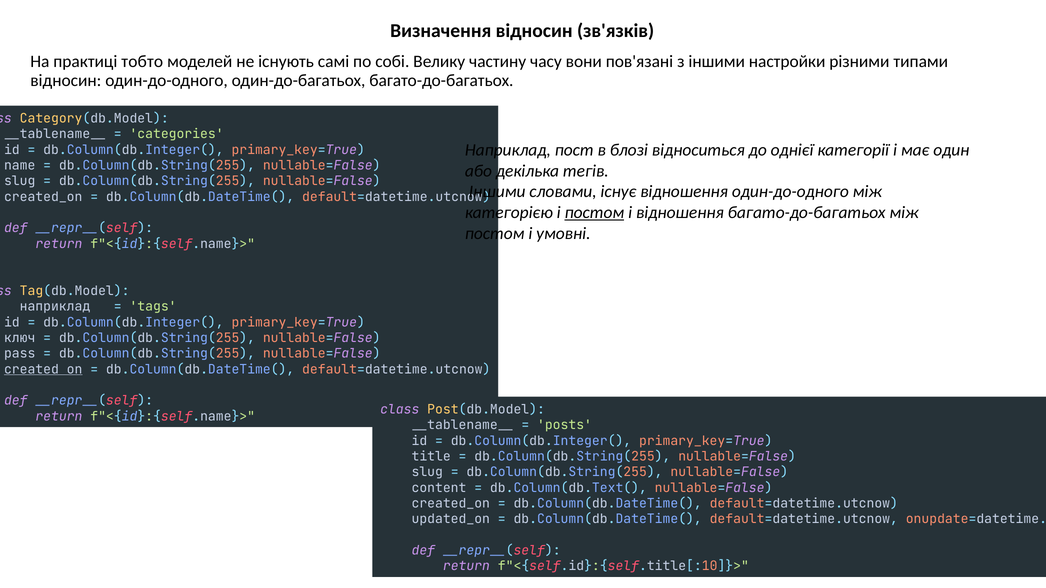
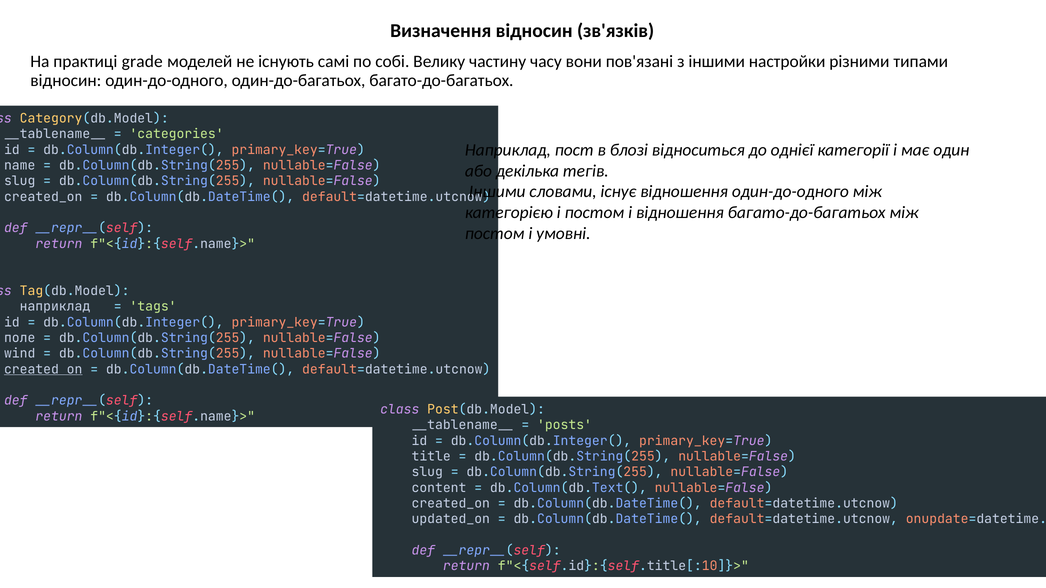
тобто: тобто -> grade
постом at (594, 213) underline: present -> none
ключ: ключ -> поле
pass: pass -> wind
